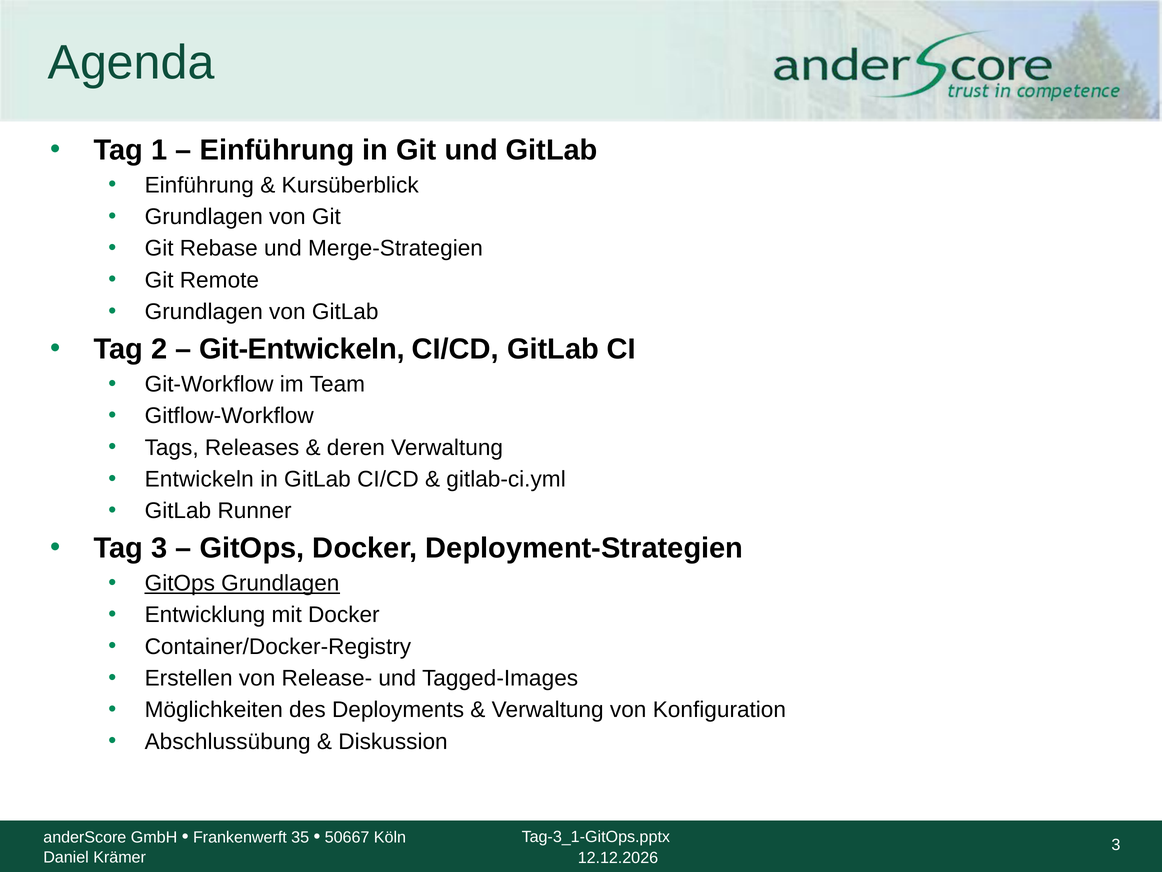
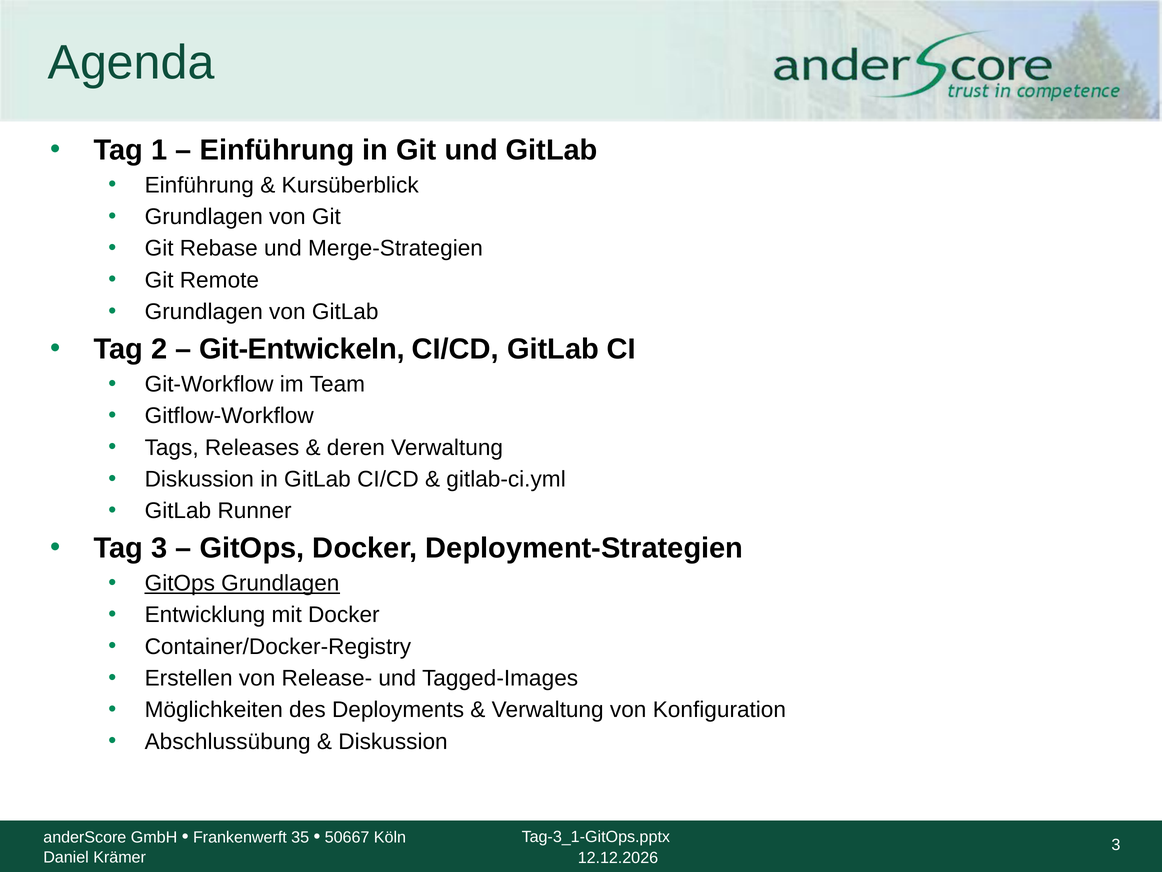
Entwickeln at (199, 479): Entwickeln -> Diskussion
